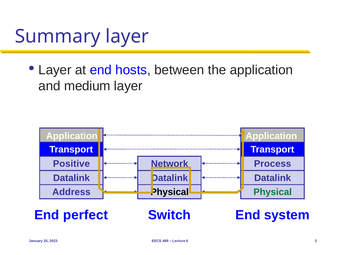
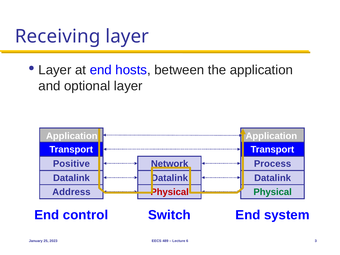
Summary: Summary -> Receiving
medium: medium -> optional
Physical at (170, 192) colour: black -> red
perfect: perfect -> control
